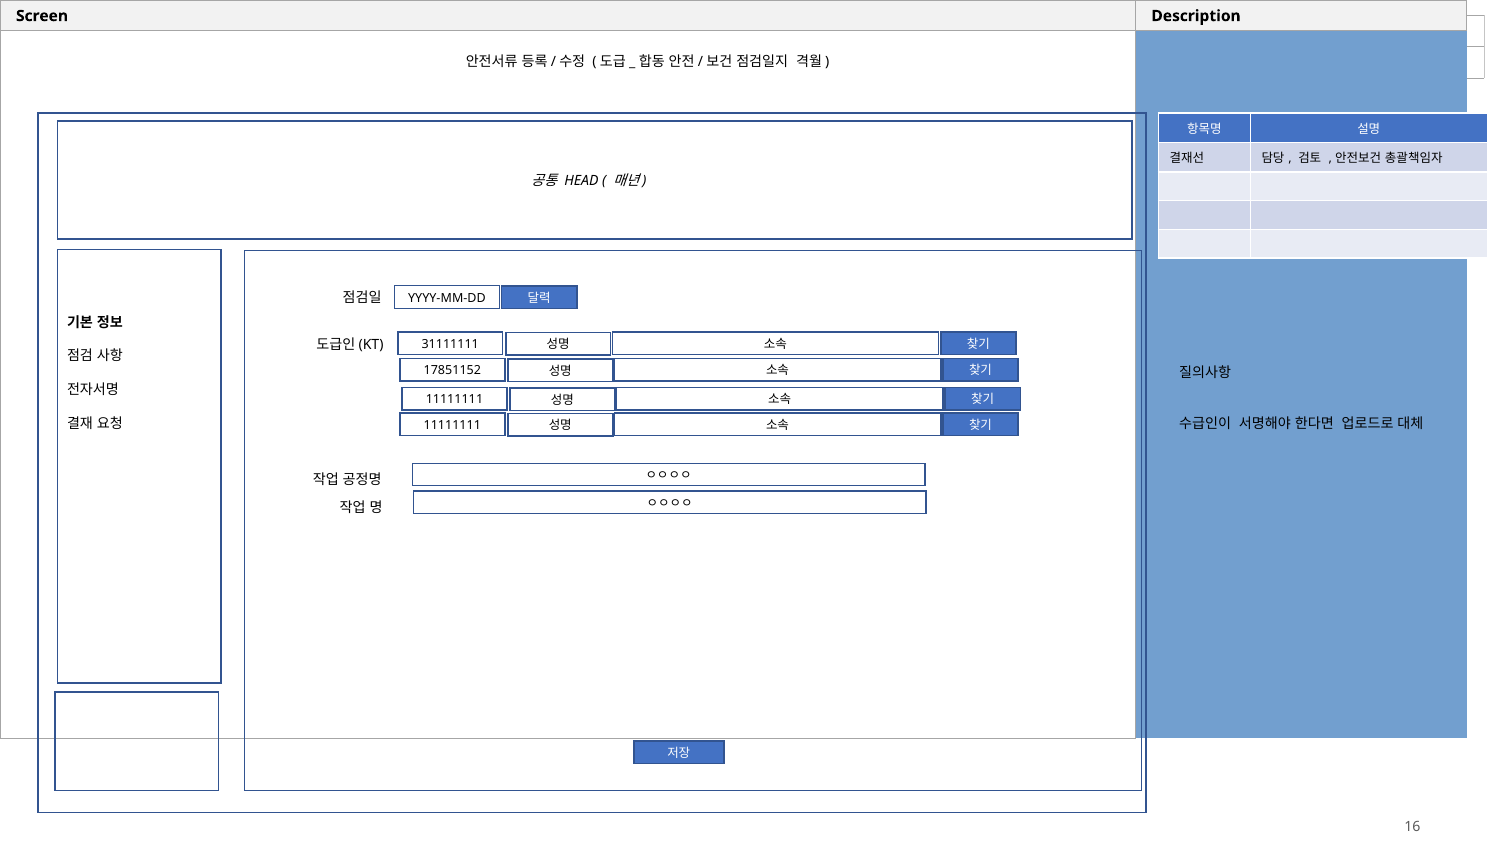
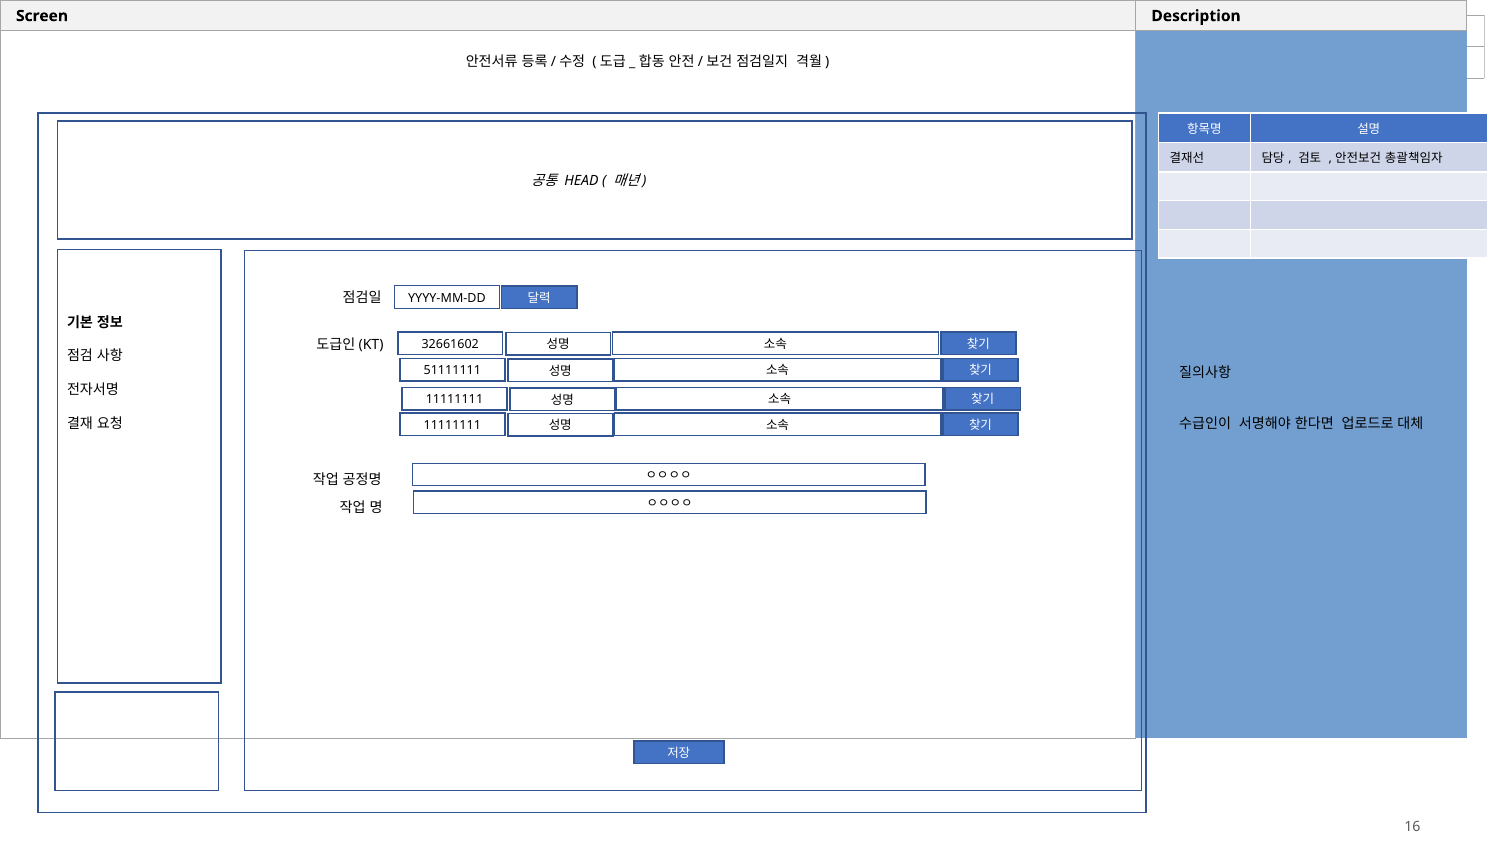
31111111: 31111111 -> 32661602
17851152: 17851152 -> 51111111
